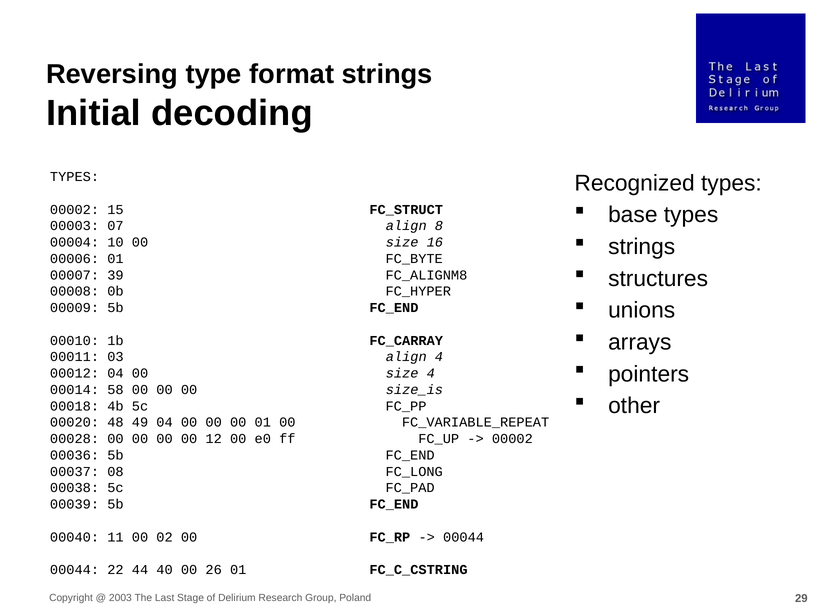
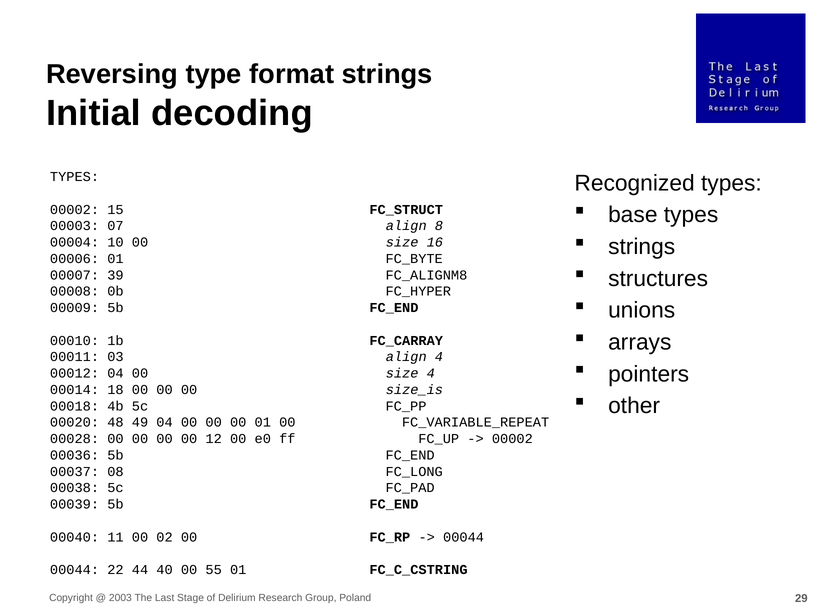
58: 58 -> 18
26: 26 -> 55
